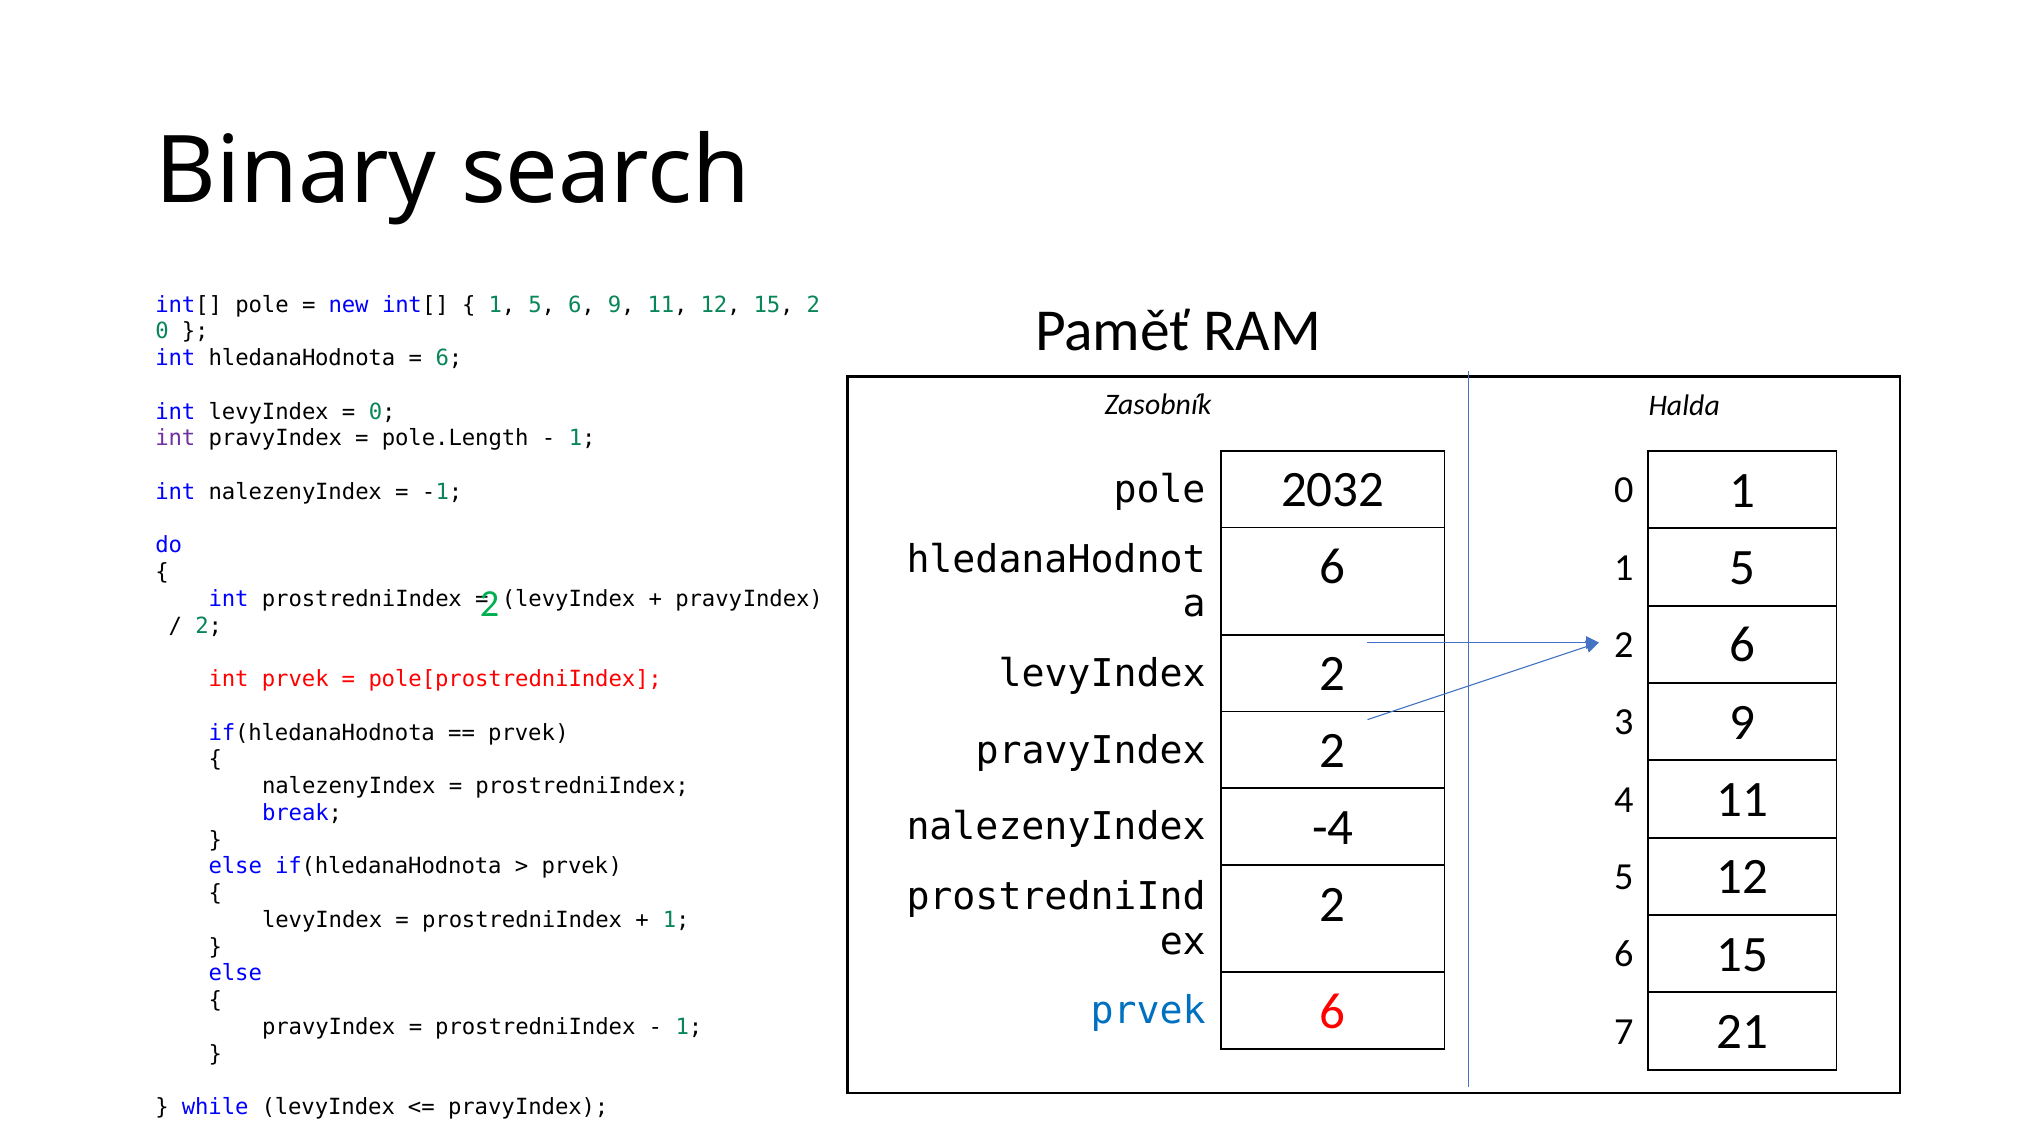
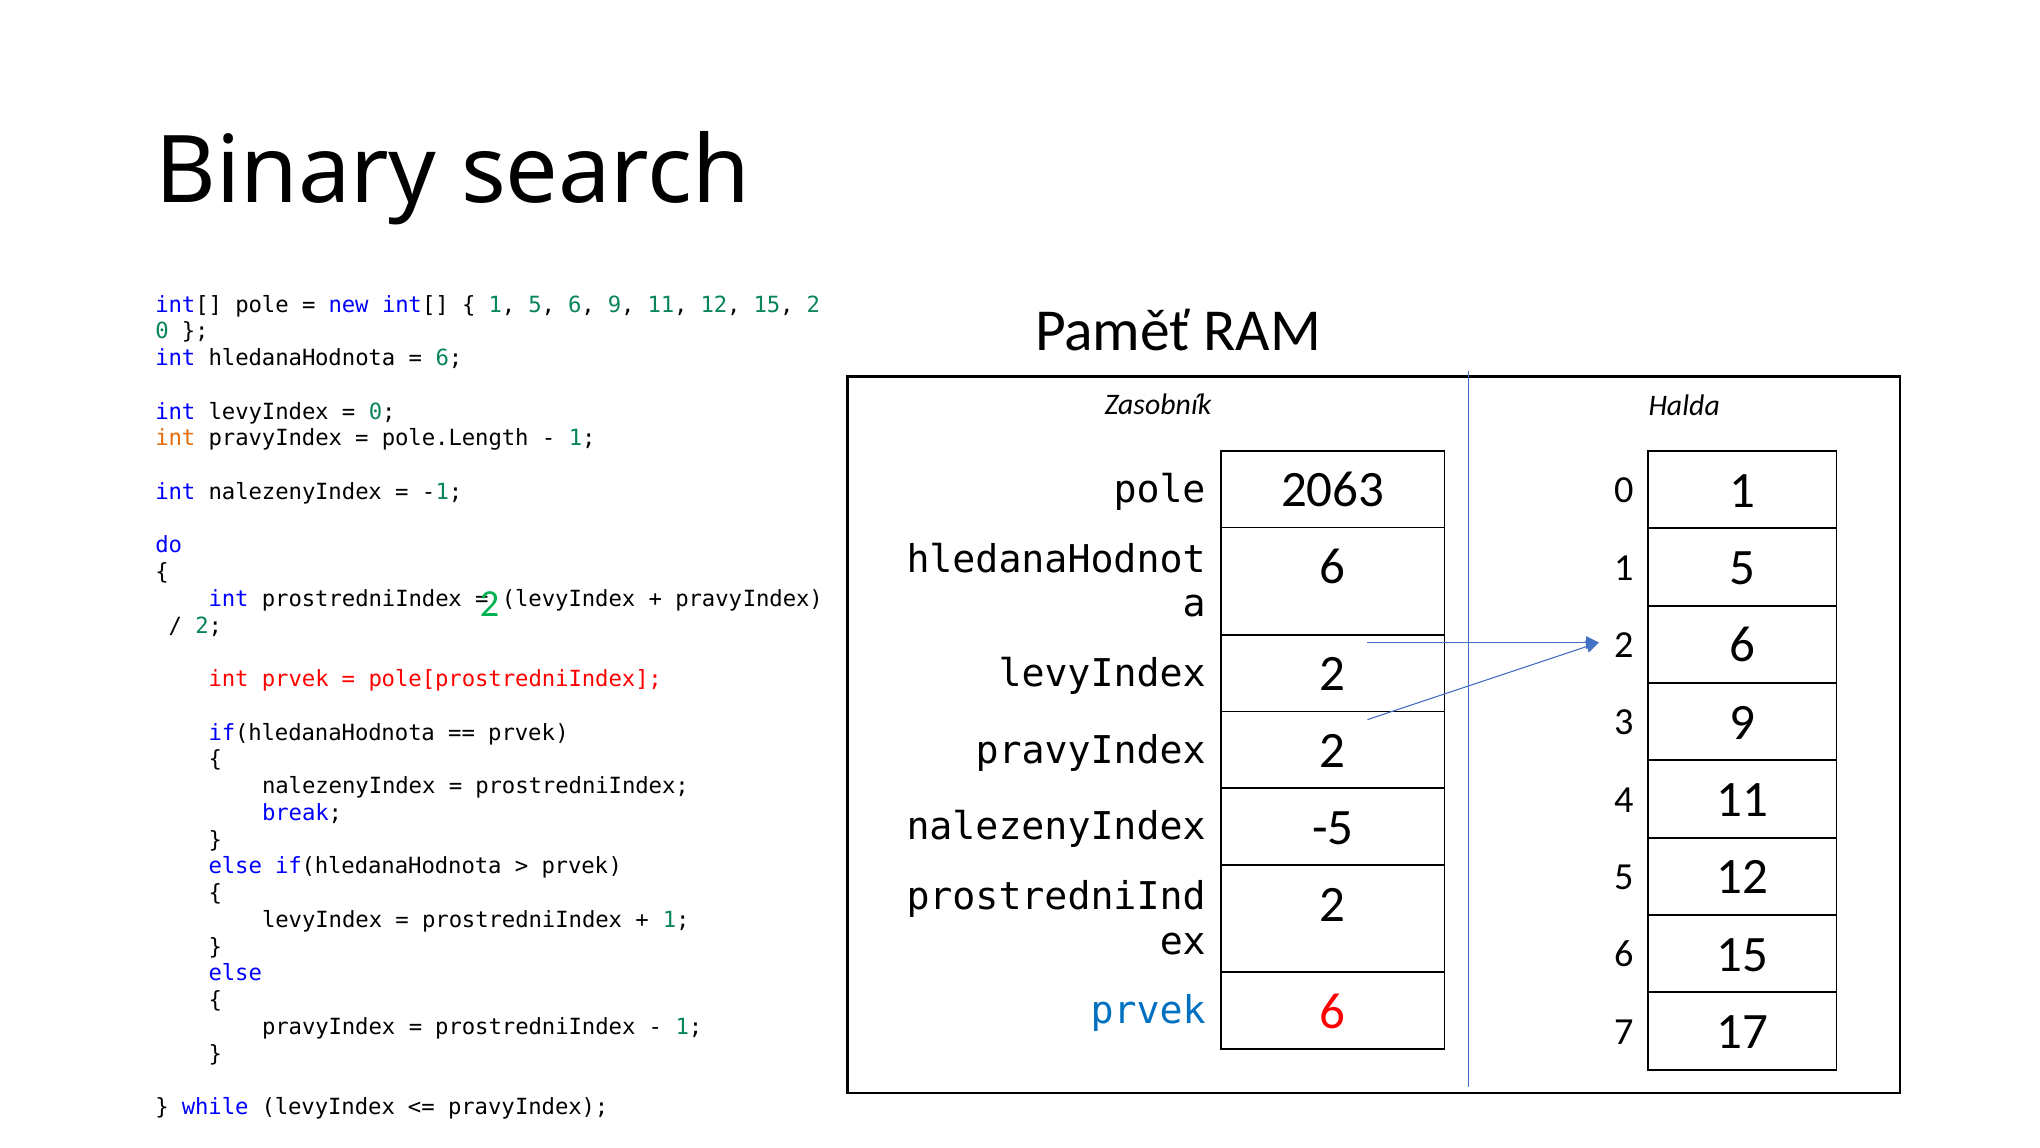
int at (175, 438) colour: purple -> orange
2032: 2032 -> 2063
-4: -4 -> -5
21: 21 -> 17
